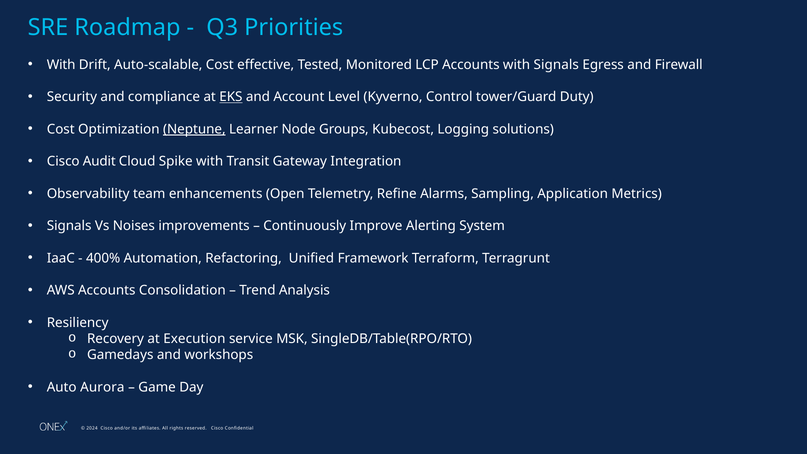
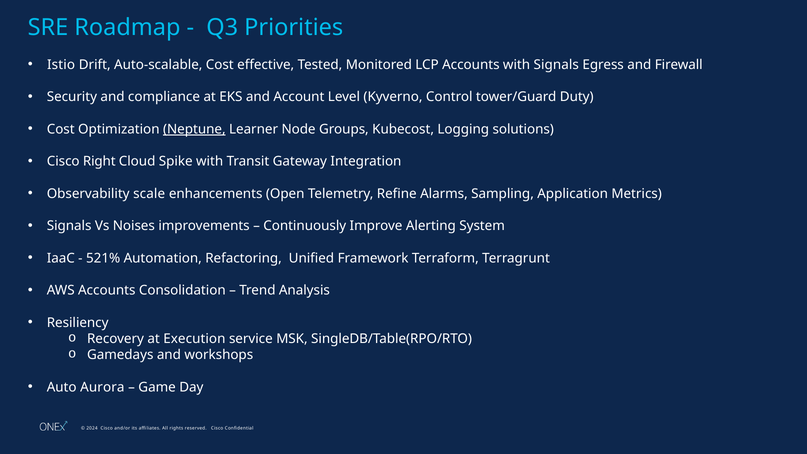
With at (61, 65): With -> Istio
EKS underline: present -> none
Audit: Audit -> Right
team: team -> scale
400%: 400% -> 521%
